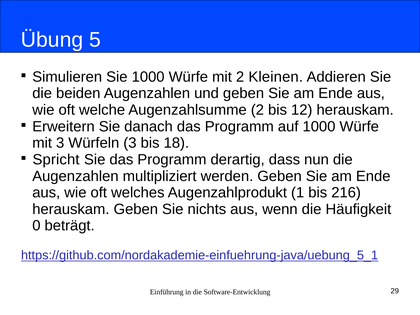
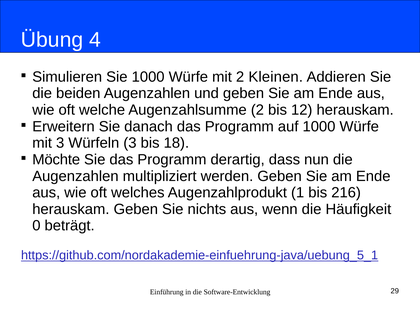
5: 5 -> 4
Spricht: Spricht -> Möchte
